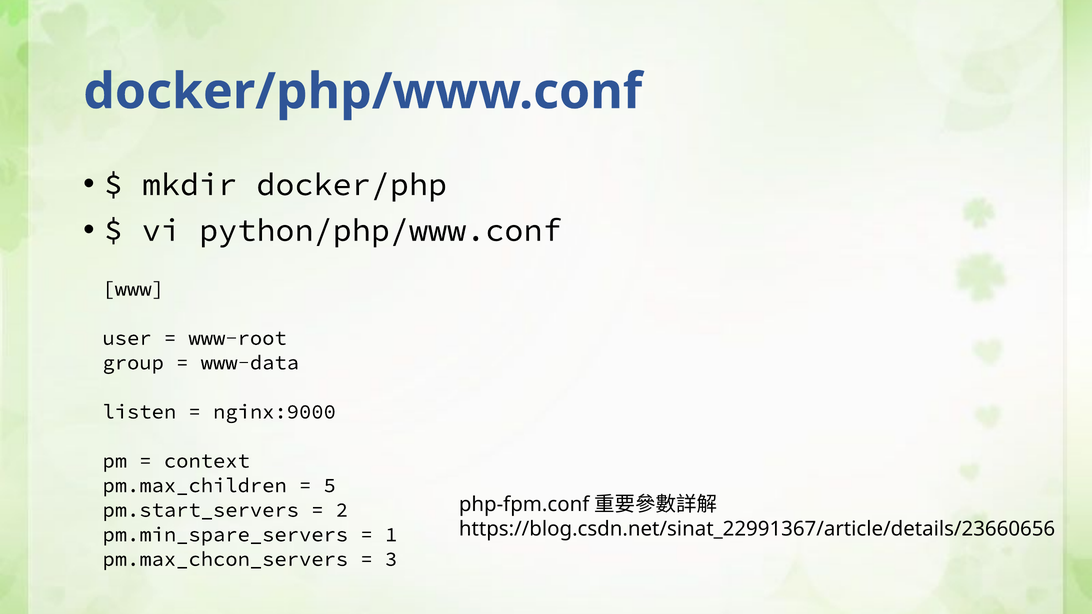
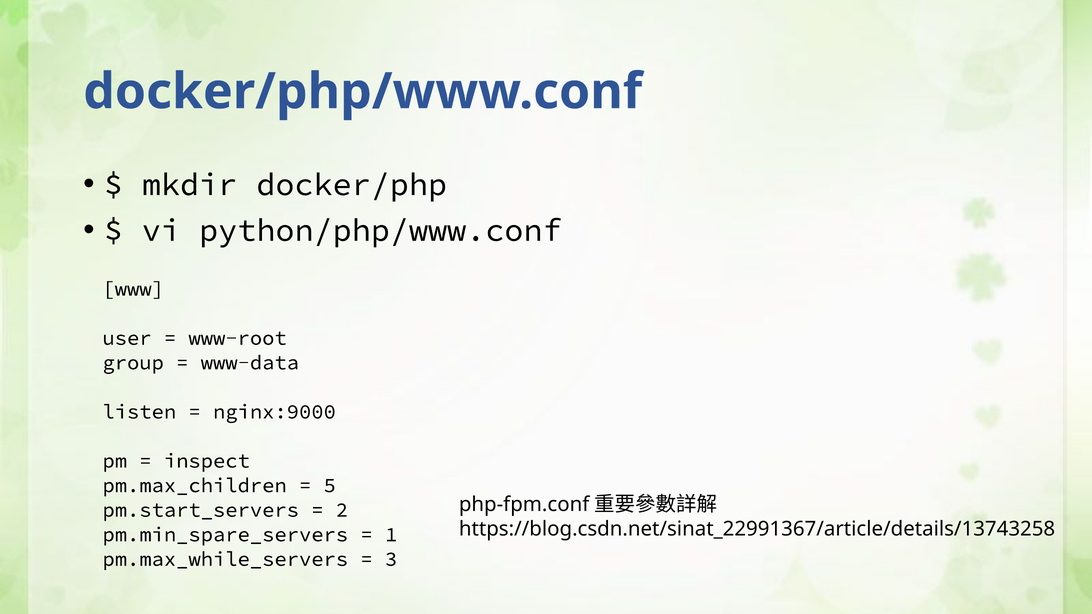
context: context -> inspect
https://blog.csdn.net/sinat_22991367/article/details/23660656: https://blog.csdn.net/sinat_22991367/article/details/23660656 -> https://blog.csdn.net/sinat_22991367/article/details/13743258
pm.max_chcon_servers: pm.max_chcon_servers -> pm.max_while_servers
